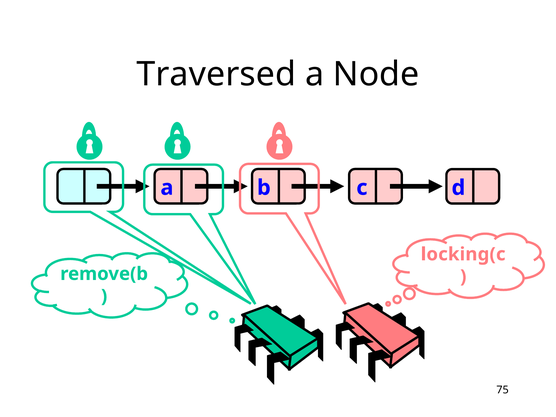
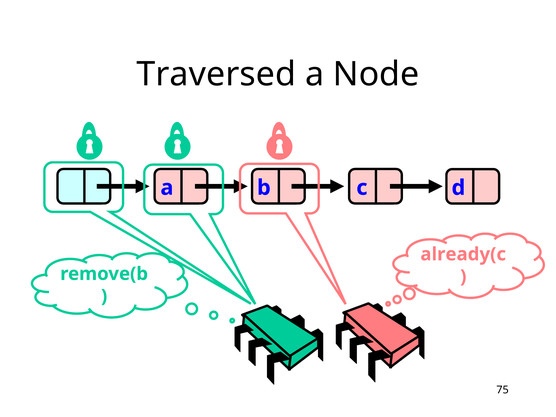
locking(c: locking(c -> already(c
